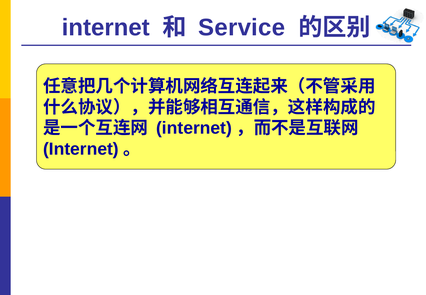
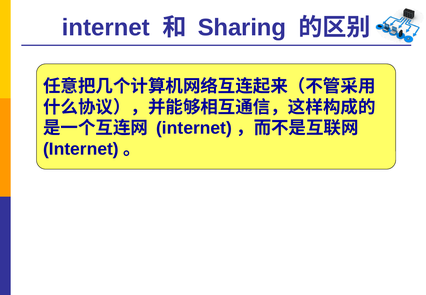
Service: Service -> Sharing
